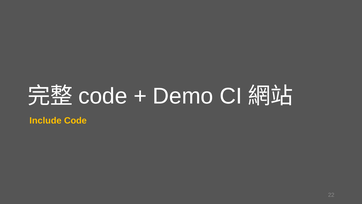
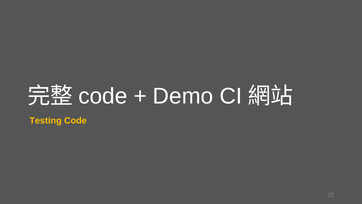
Include: Include -> Testing
